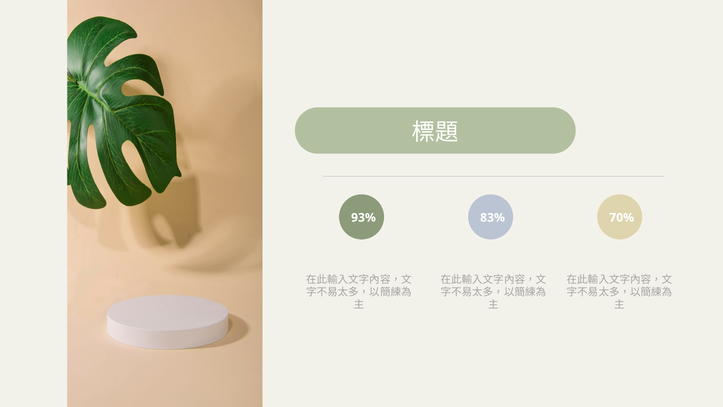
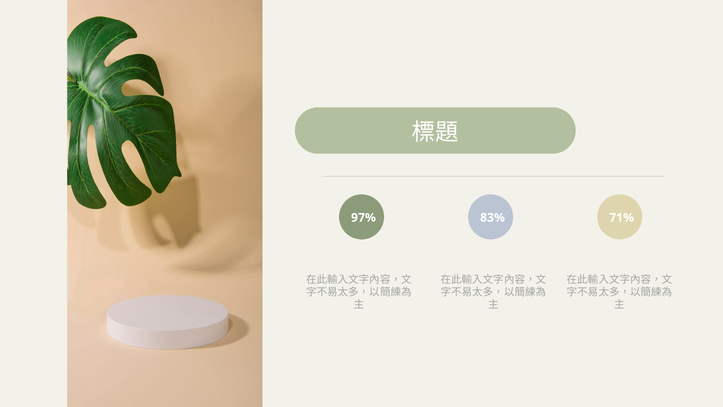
9 3%: 3% -> 7%
0%: 0% -> 1%
